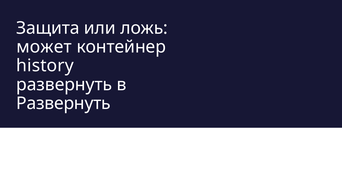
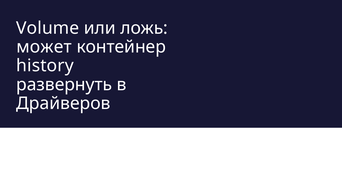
Защита: Защита -> Volume
Развернуть at (63, 104): Развернуть -> Драйверов
